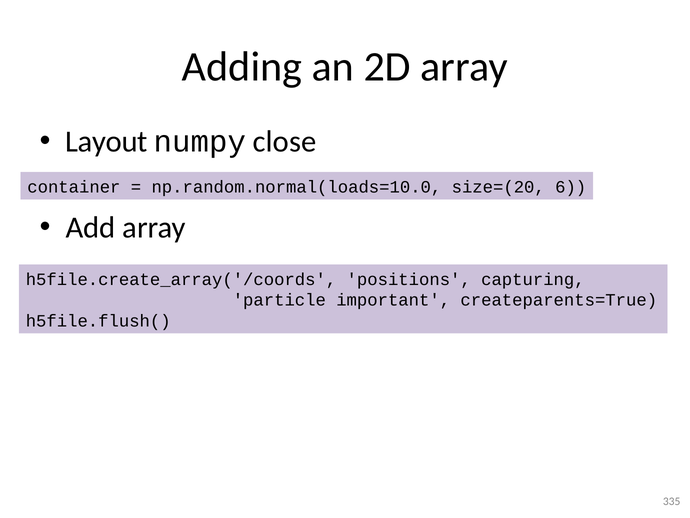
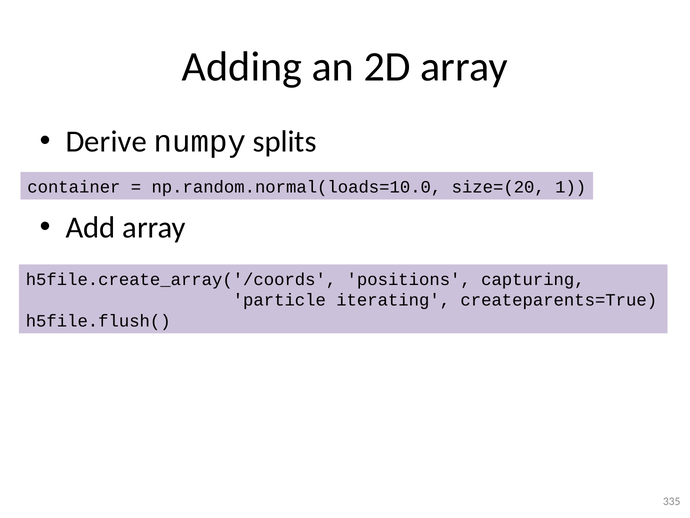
Layout: Layout -> Derive
close: close -> splits
6: 6 -> 1
important: important -> iterating
